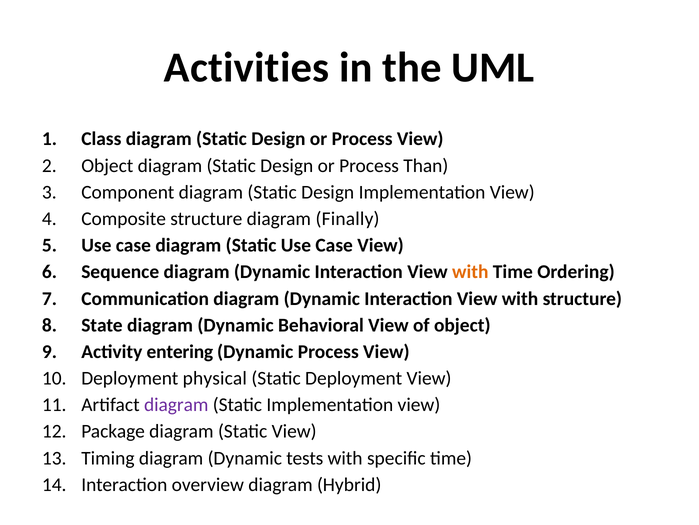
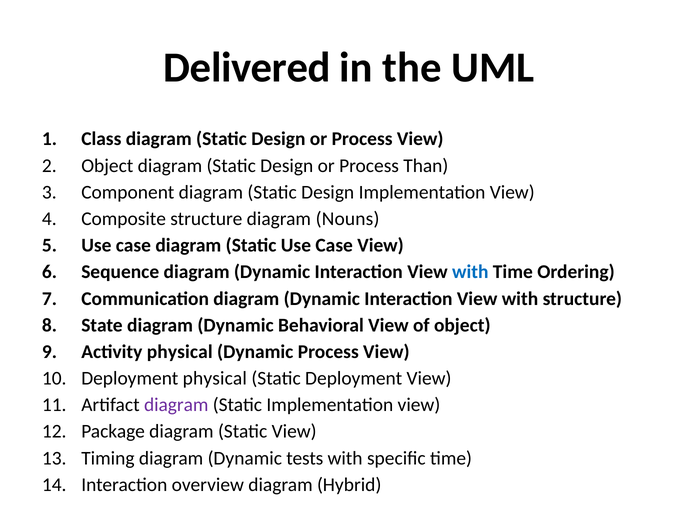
Activities: Activities -> Delivered
Finally: Finally -> Nouns
with at (470, 272) colour: orange -> blue
Activity entering: entering -> physical
